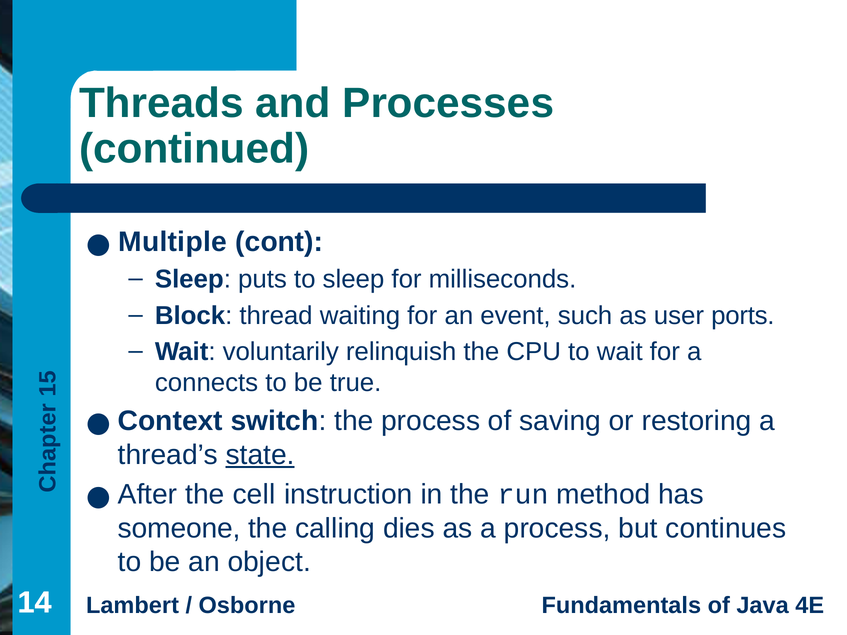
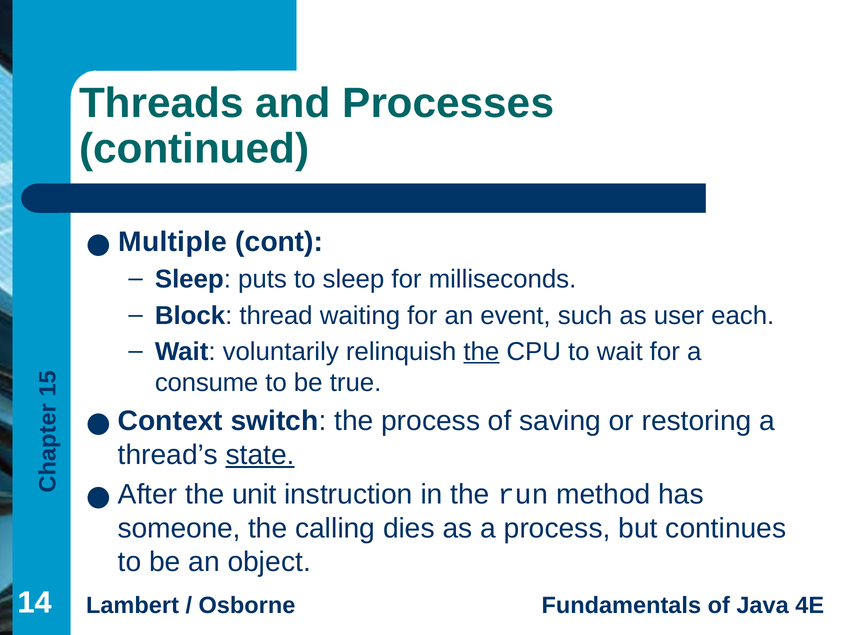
ports: ports -> each
the at (481, 352) underline: none -> present
connects: connects -> consume
cell: cell -> unit
